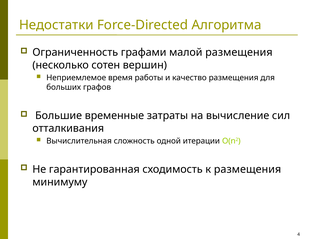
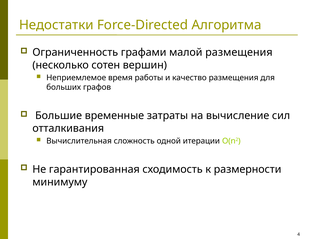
к размещения: размещения -> размерности
